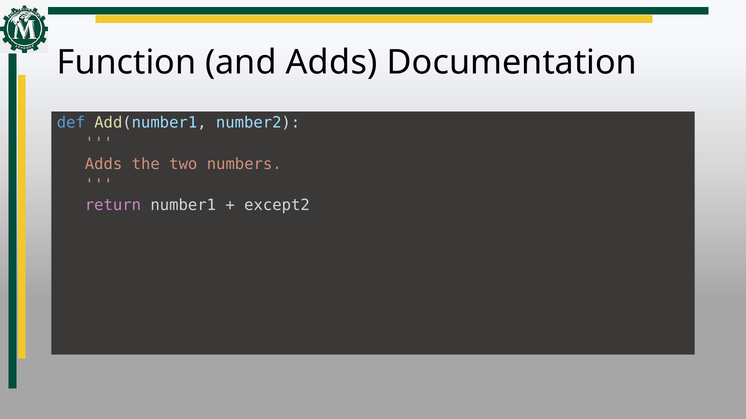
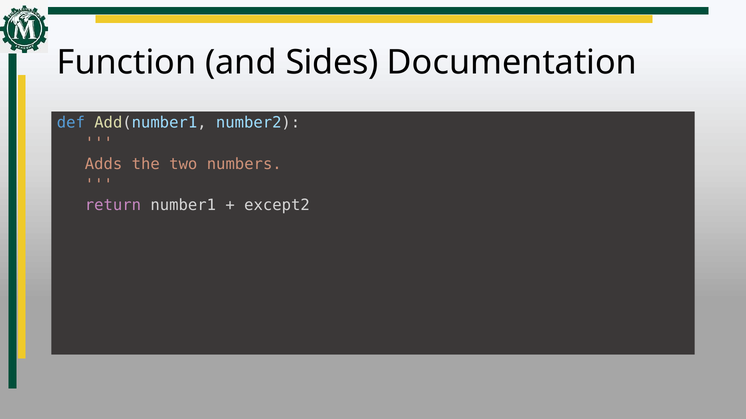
and Adds: Adds -> Sides
